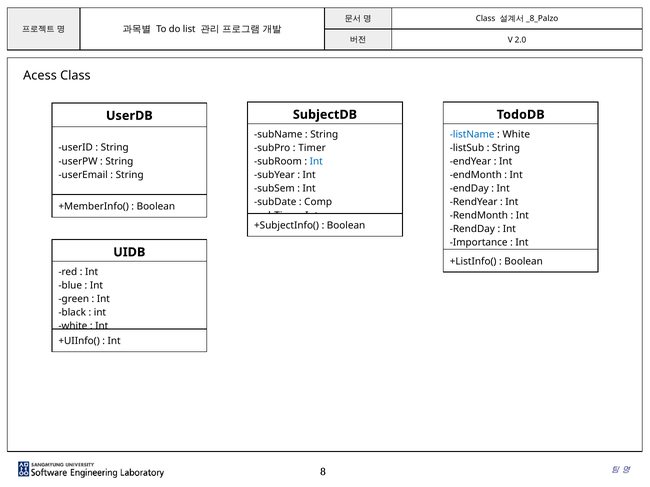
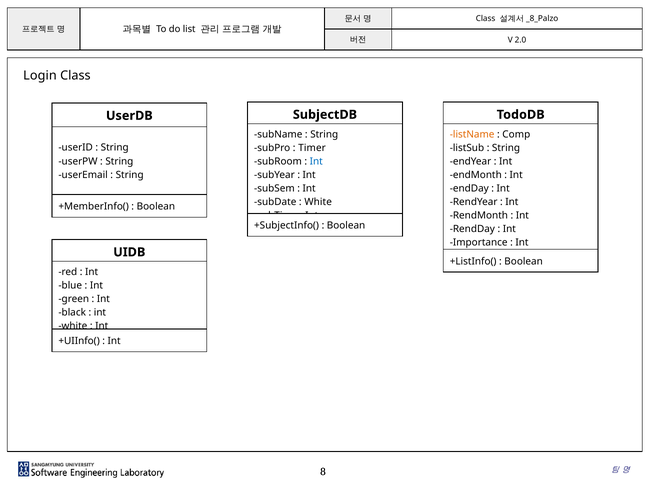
Acess: Acess -> Login
listName colour: blue -> orange
White at (516, 134): White -> Comp
Comp at (318, 202): Comp -> White
